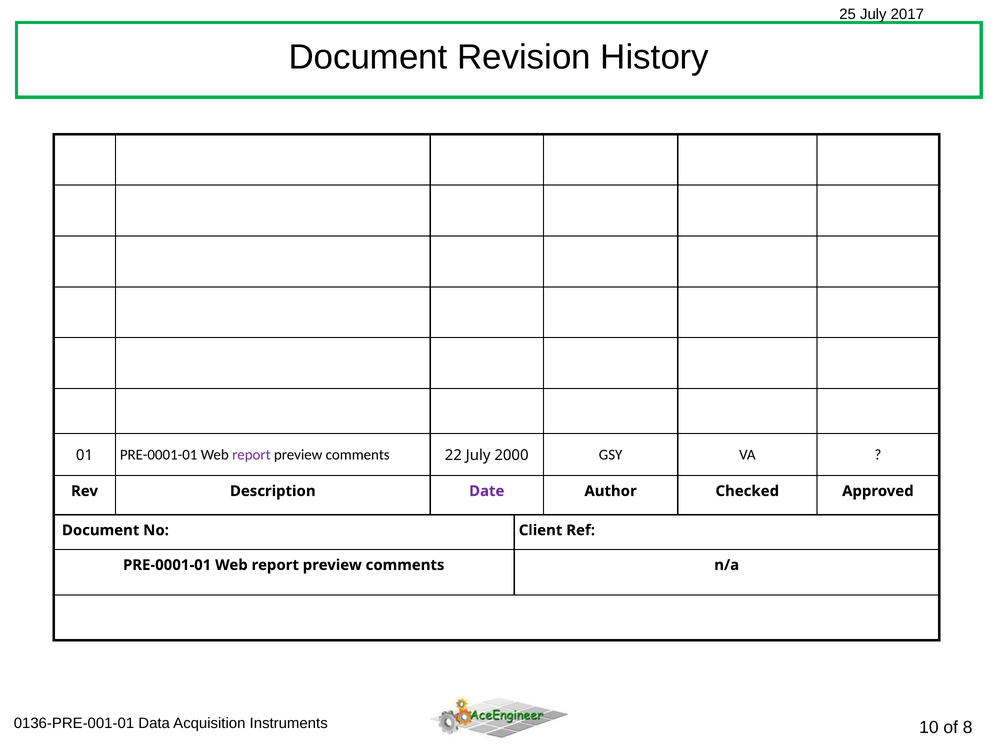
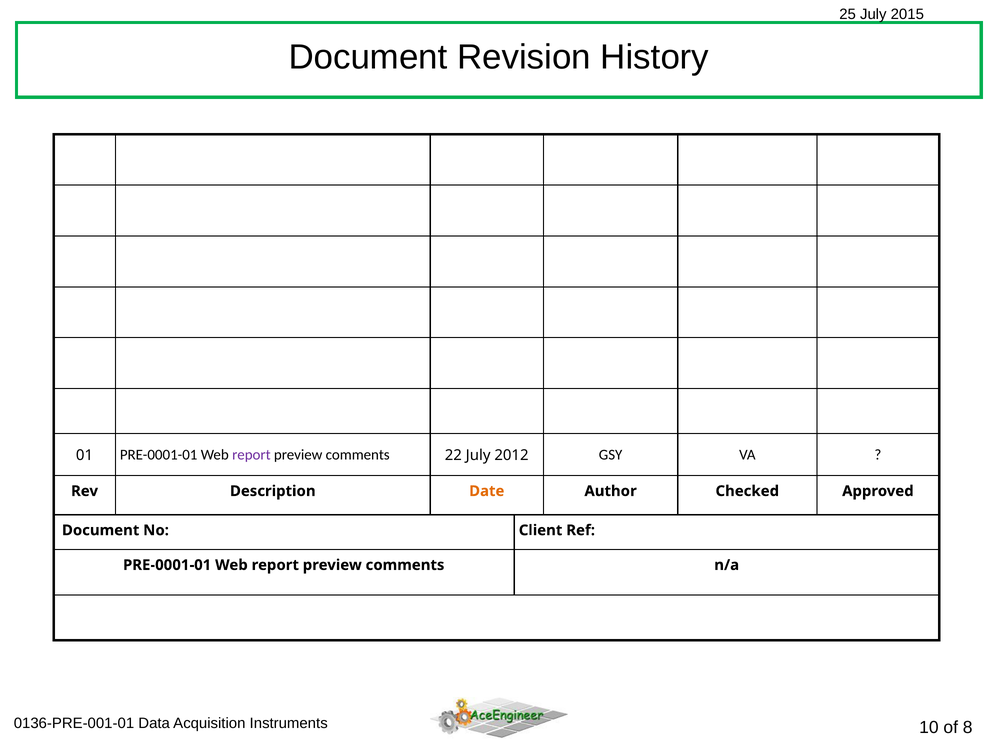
2017: 2017 -> 2015
2000: 2000 -> 2012
Date colour: purple -> orange
